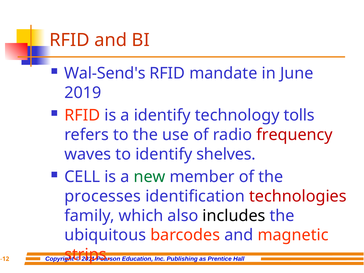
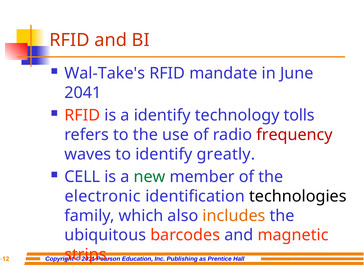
Wal-Send's: Wal-Send's -> Wal-Take's
2019: 2019 -> 2041
shelves: shelves -> greatly
processes: processes -> electronic
technologies colour: red -> black
includes colour: black -> orange
